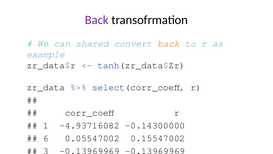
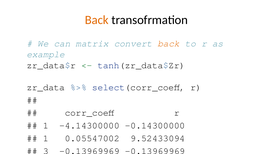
Back at (97, 20) colour: purple -> orange
shared: shared -> matrix
-4.93716082: -4.93716082 -> -4.14300000
6 at (46, 138): 6 -> 1
0.15547002: 0.15547002 -> 9.52433094
